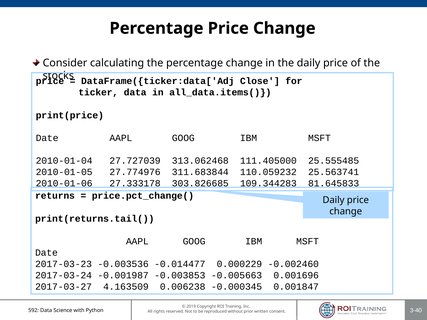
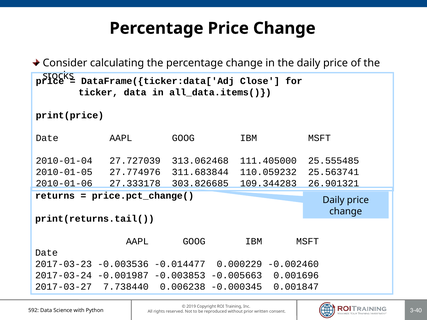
81.645833: 81.645833 -> 26.901321
4.163509: 4.163509 -> 7.738440
